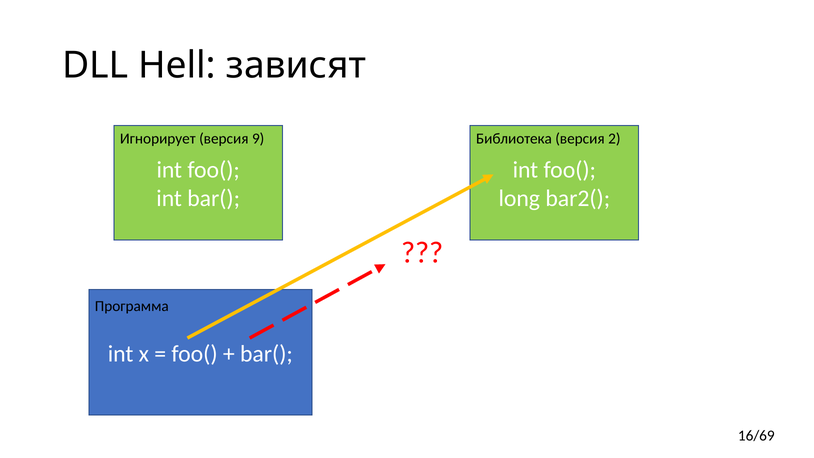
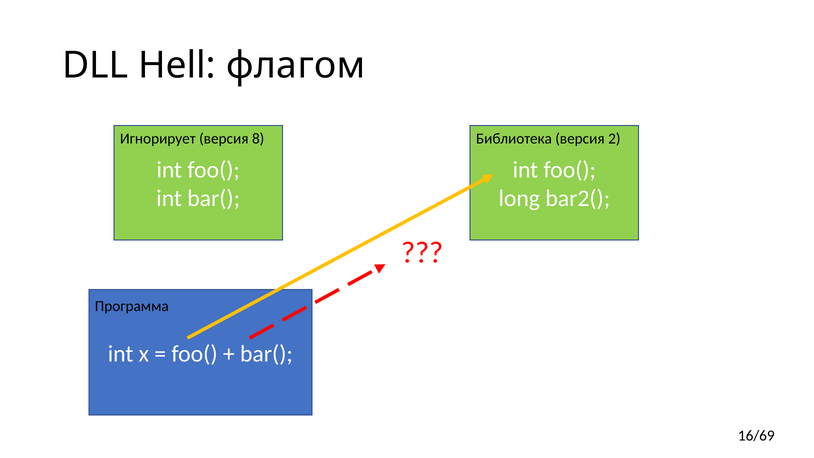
зависят: зависят -> флагом
9: 9 -> 8
